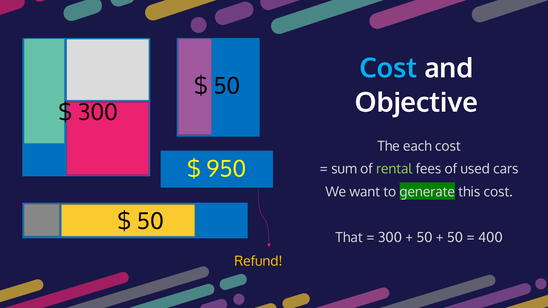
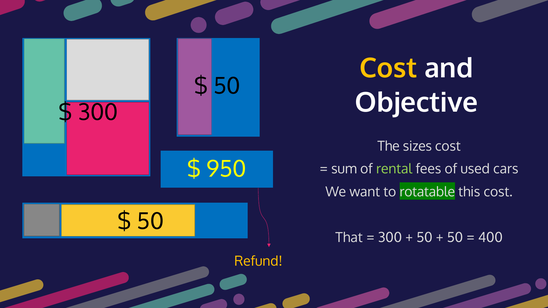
Cost at (388, 68) colour: light blue -> yellow
each: each -> sizes
generate: generate -> rotatable
